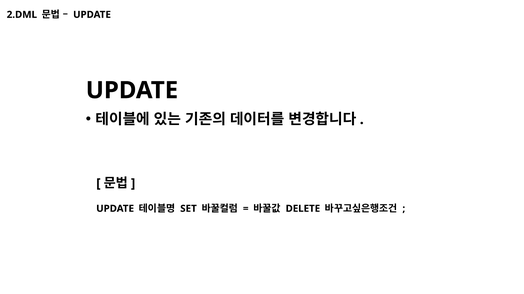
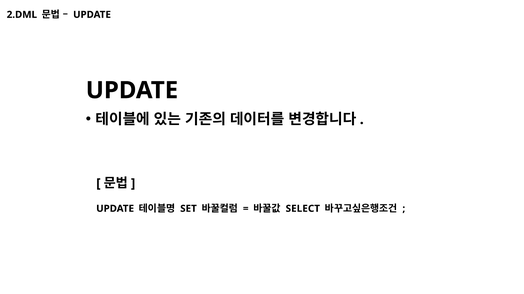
DELETE: DELETE -> SELECT
